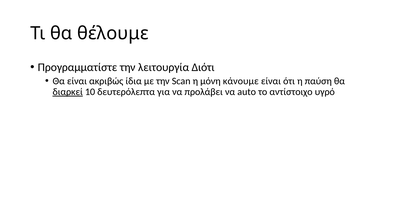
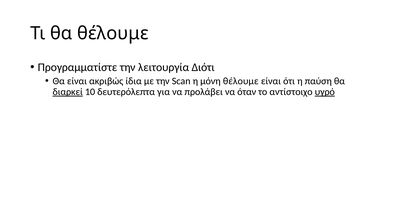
μόνη κάνουμε: κάνουμε -> θέλουμε
auto: auto -> όταν
υγρό underline: none -> present
